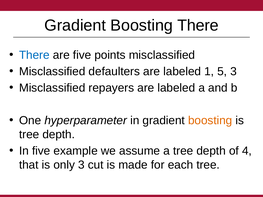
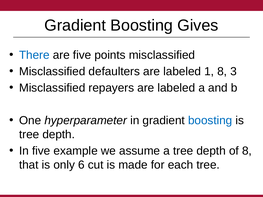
Boosting There: There -> Gives
1 5: 5 -> 8
boosting at (210, 121) colour: orange -> blue
of 4: 4 -> 8
only 3: 3 -> 6
